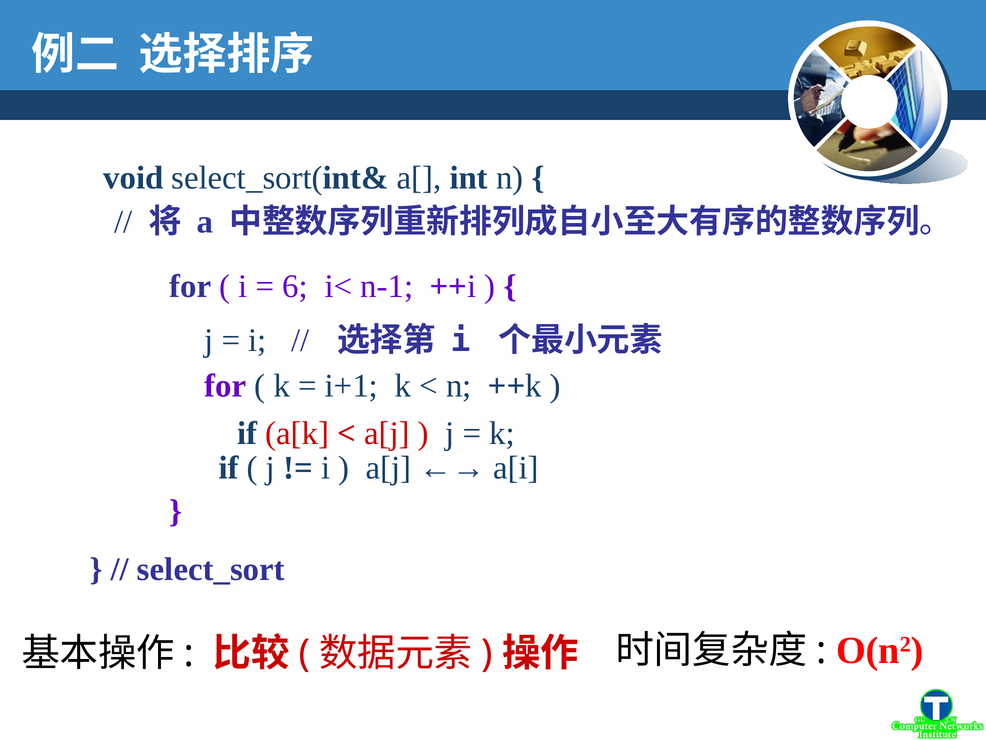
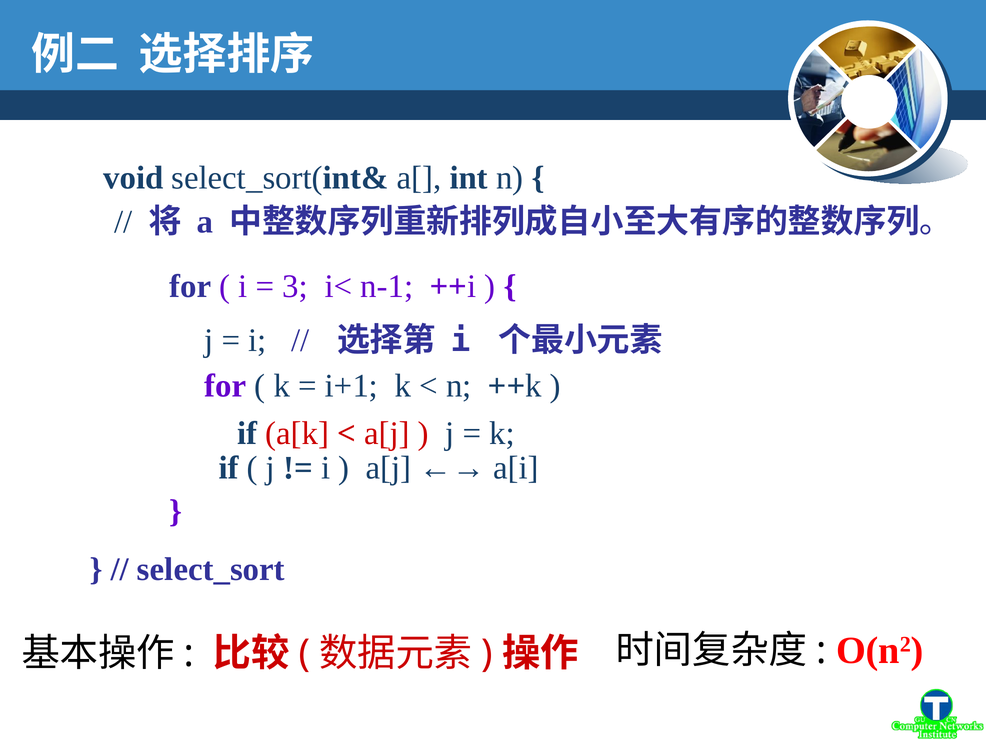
6: 6 -> 3
